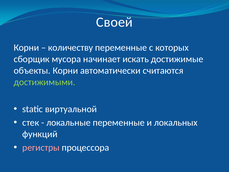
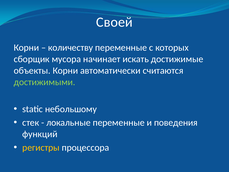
виртуальной: виртуальной -> небольшому
локальных: локальных -> поведения
регистры colour: pink -> yellow
